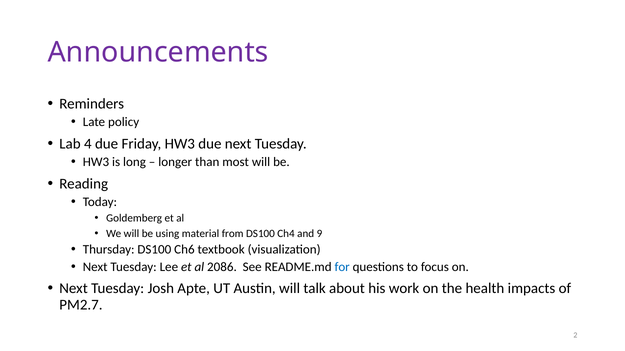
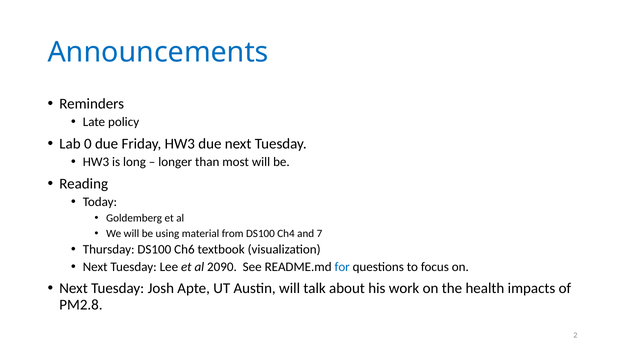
Announcements colour: purple -> blue
4: 4 -> 0
9: 9 -> 7
2086: 2086 -> 2090
PM2.7: PM2.7 -> PM2.8
